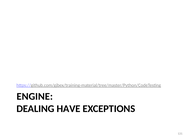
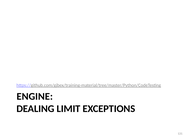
HAVE: HAVE -> LIMIT
